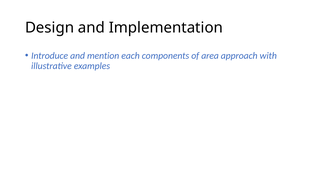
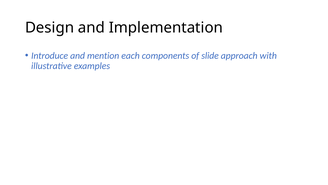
area: area -> slide
